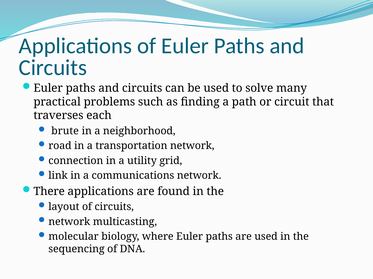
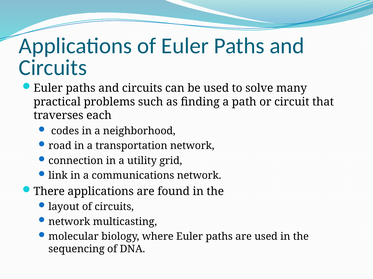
brute: brute -> codes
